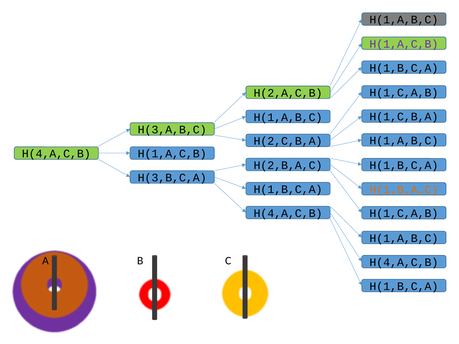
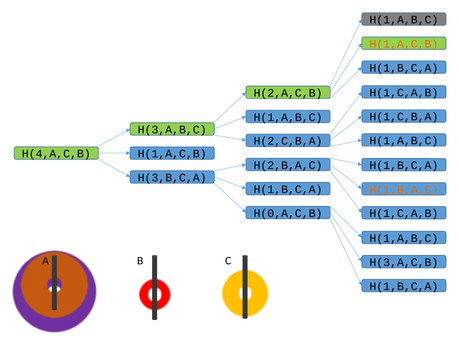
H(1,A,C,B at (404, 44) colour: purple -> orange
H(4,A,C,B at (288, 213): H(4,A,C,B -> H(0,A,C,B
H(4,A,C,B at (404, 263): H(4,A,C,B -> H(3,A,C,B
